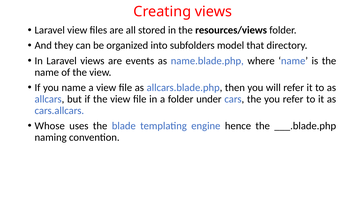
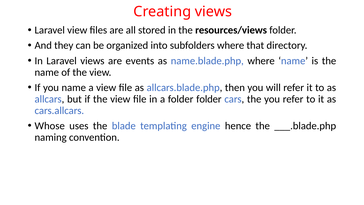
subfolders model: model -> where
folder under: under -> folder
